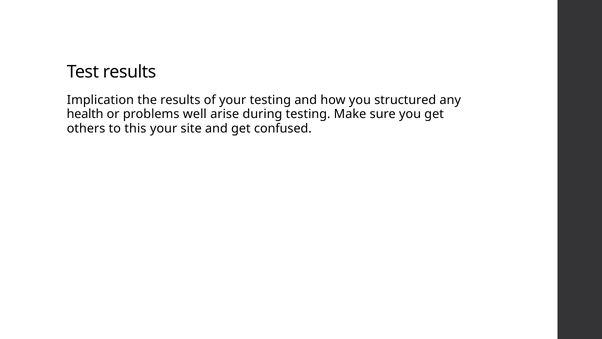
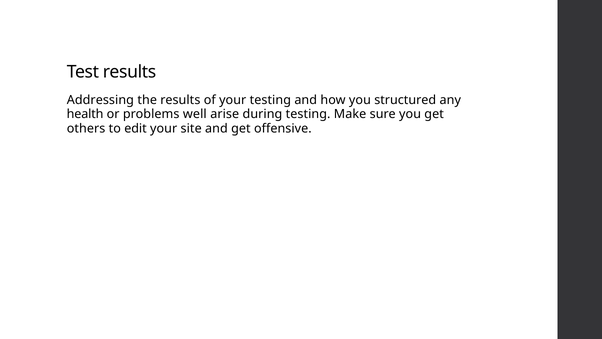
Implication: Implication -> Addressing
this: this -> edit
confused: confused -> offensive
